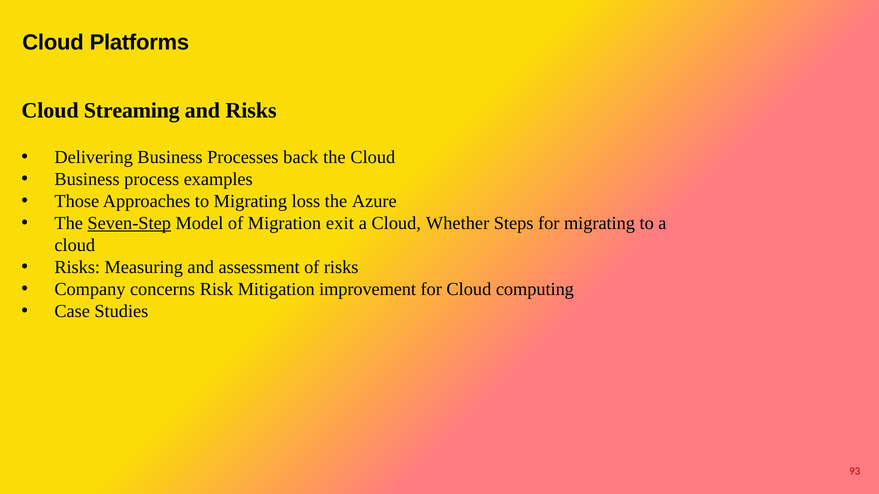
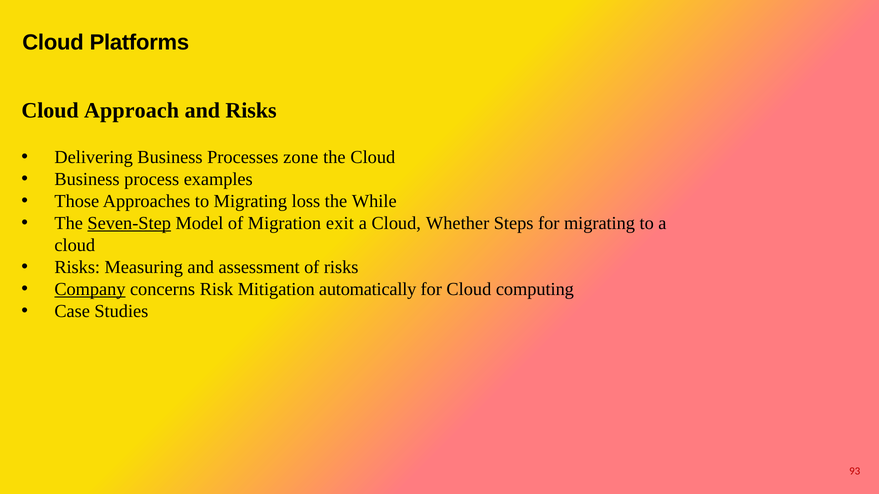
Streaming: Streaming -> Approach
back: back -> zone
Azure: Azure -> While
Company underline: none -> present
improvement: improvement -> automatically
